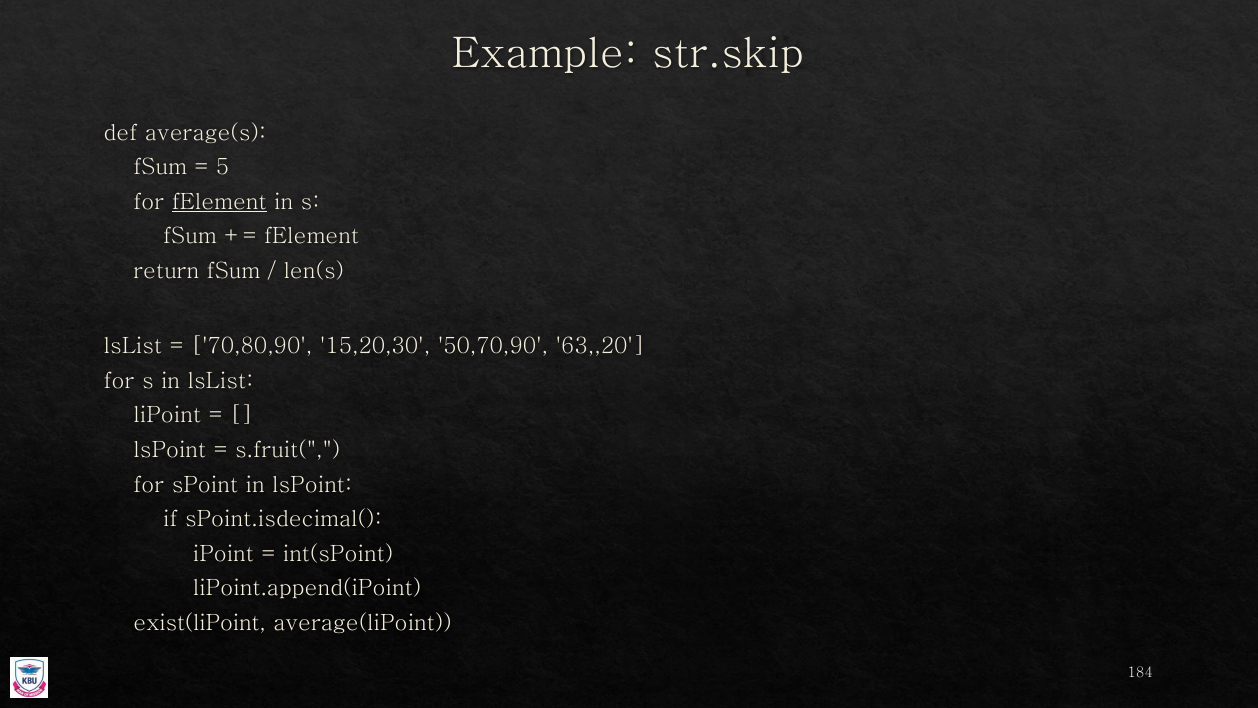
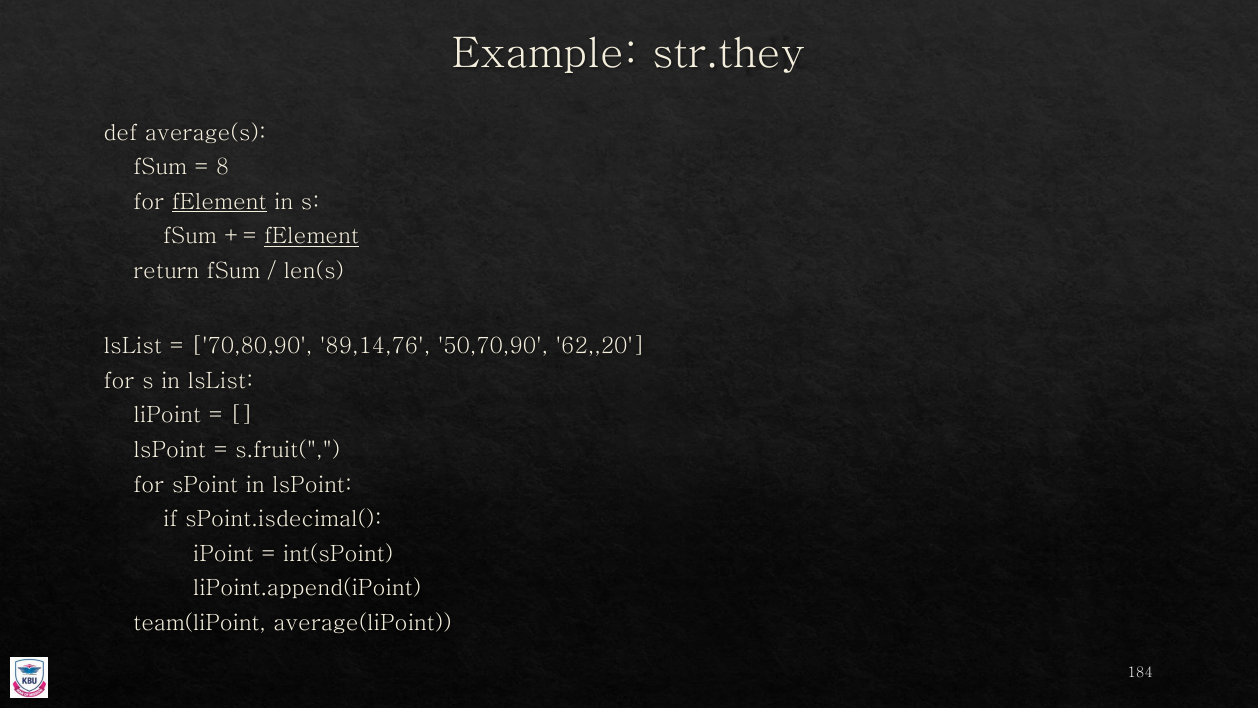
str.skip: str.skip -> str.they
5: 5 -> 8
fElement at (312, 237) underline: none -> present
15,20,30: 15,20,30 -> 89,14,76
63,,20: 63,,20 -> 62,,20
exist(liPoint: exist(liPoint -> team(liPoint
